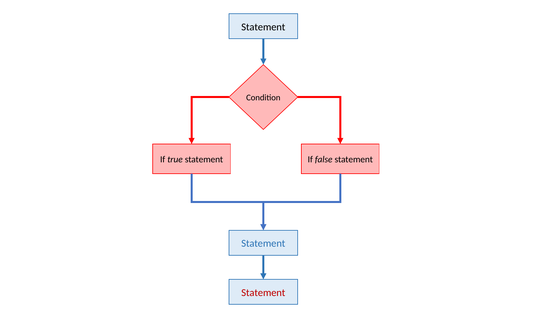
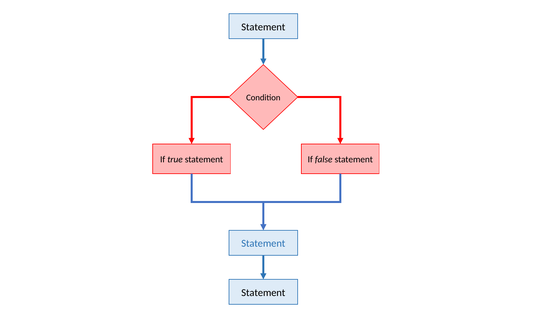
Statement at (263, 292) colour: red -> black
